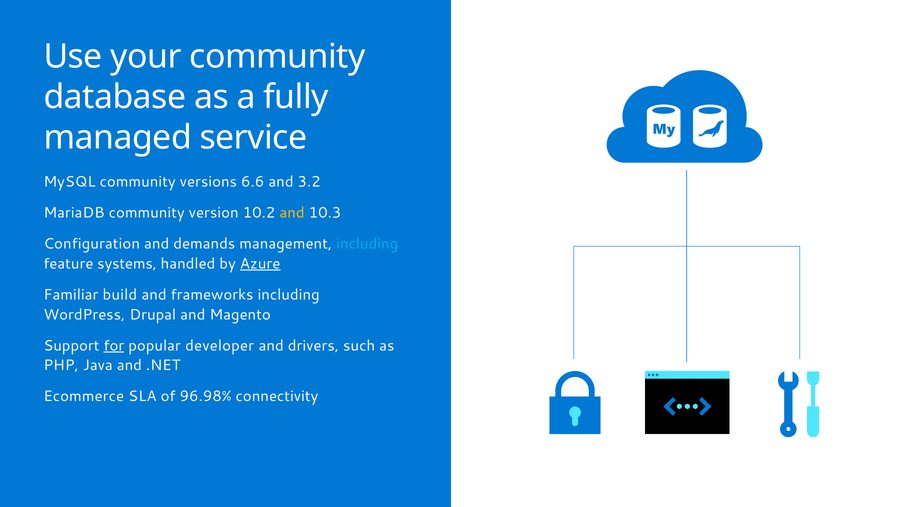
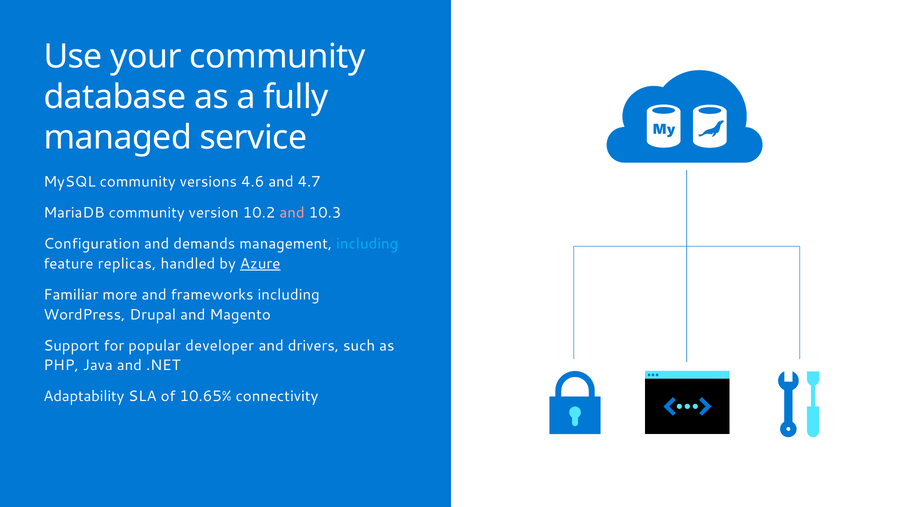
6.6: 6.6 -> 4.6
3.2: 3.2 -> 4.7
and at (292, 213) colour: yellow -> pink
systems: systems -> replicas
build: build -> more
for underline: present -> none
Ecommerce: Ecommerce -> Adaptability
96.98%: 96.98% -> 10.65%
